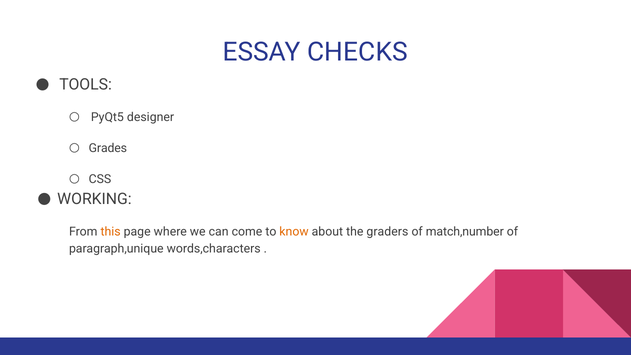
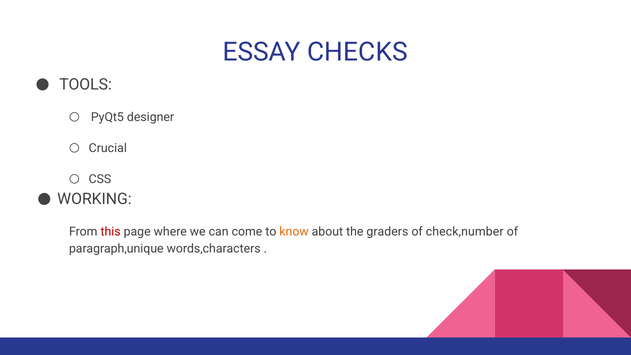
Grades: Grades -> Crucial
this colour: orange -> red
match,number: match,number -> check,number
